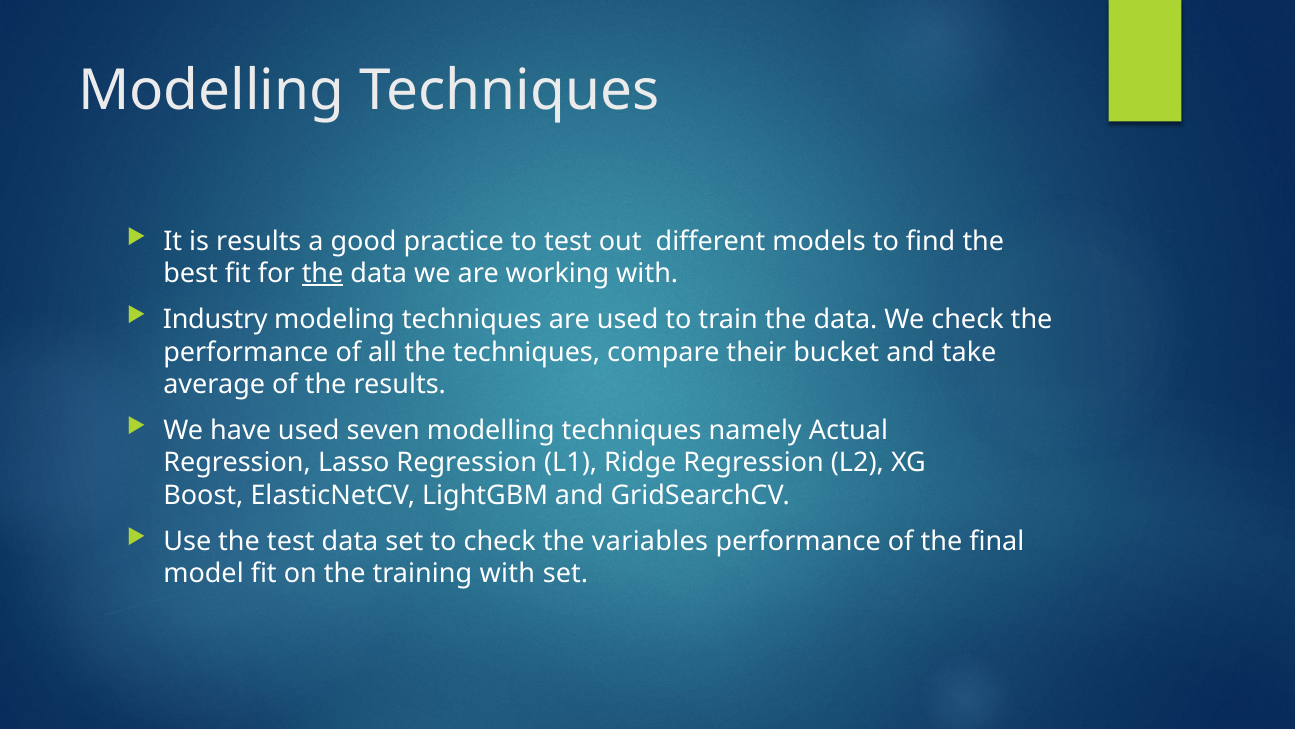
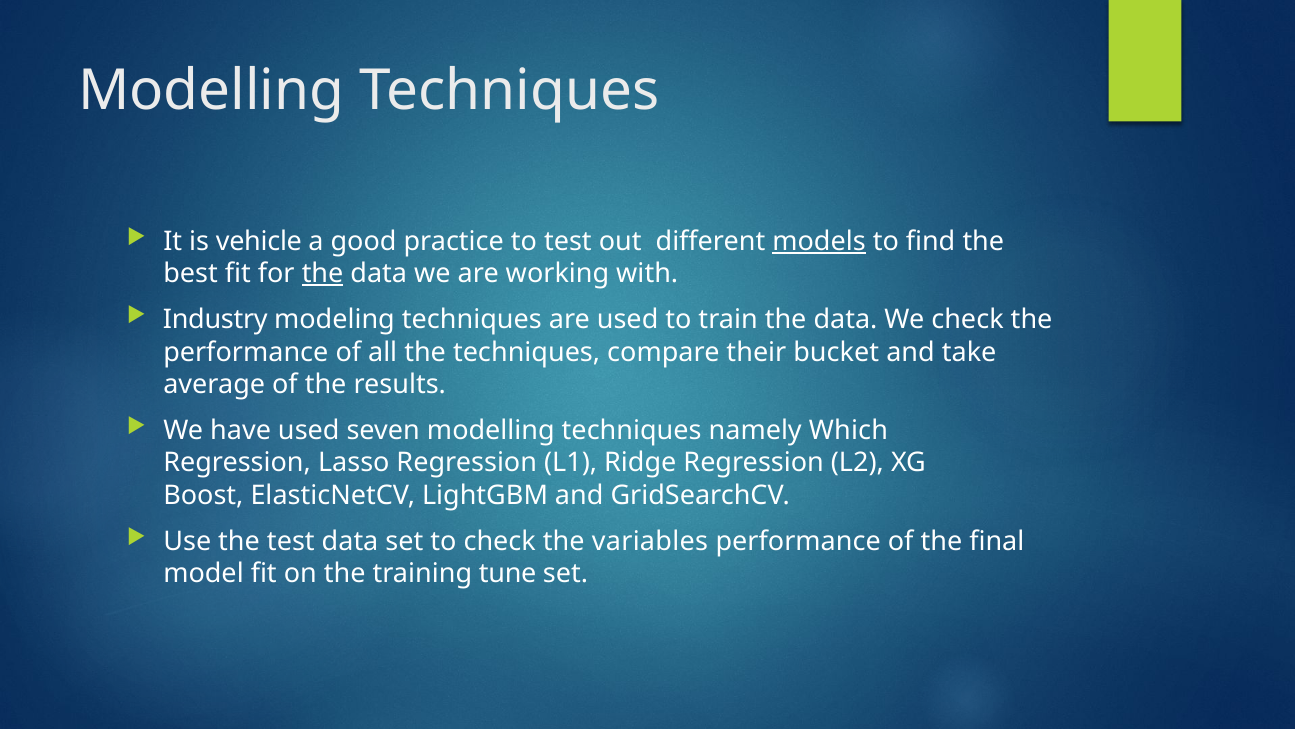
is results: results -> vehicle
models underline: none -> present
Actual: Actual -> Which
training with: with -> tune
